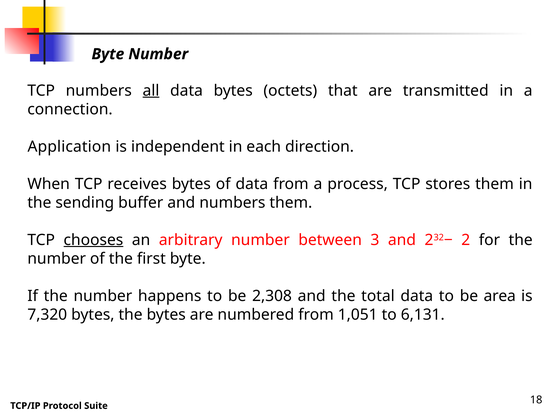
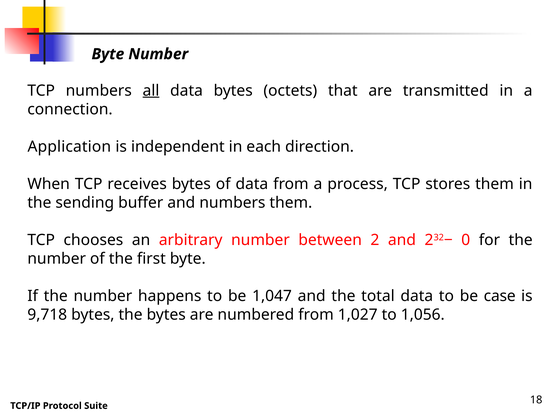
chooses underline: present -> none
3: 3 -> 2
2: 2 -> 0
2,308: 2,308 -> 1,047
area: area -> case
7,320: 7,320 -> 9,718
1,051: 1,051 -> 1,027
6,131: 6,131 -> 1,056
